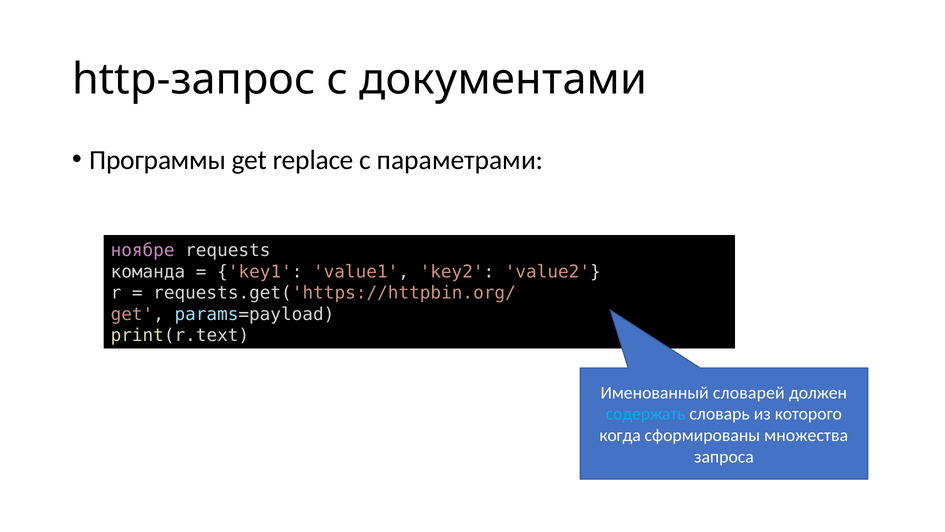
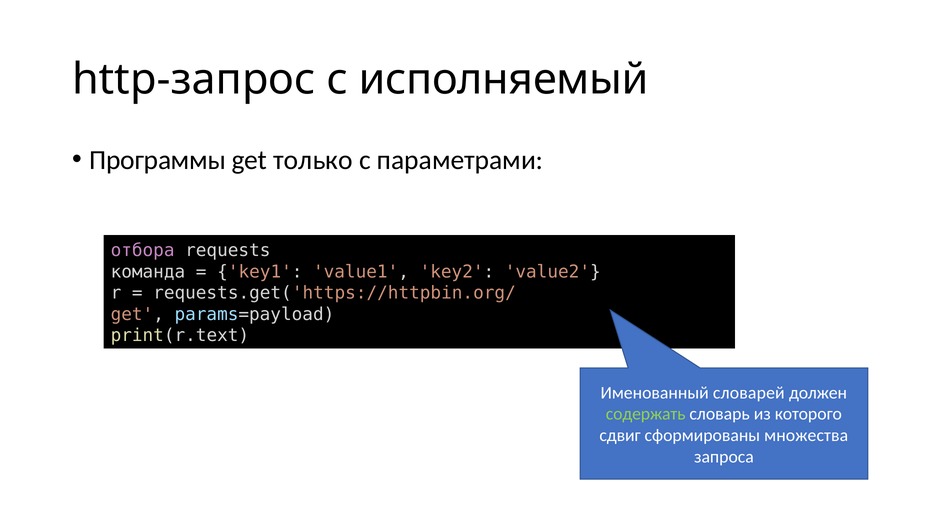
документами: документами -> исполняемый
replace: replace -> только
ноябре: ноябре -> отбора
содержать colour: light blue -> light green
когда: когда -> сдвиг
